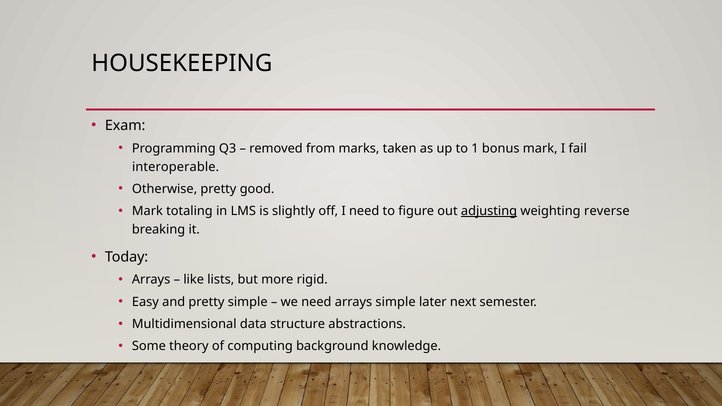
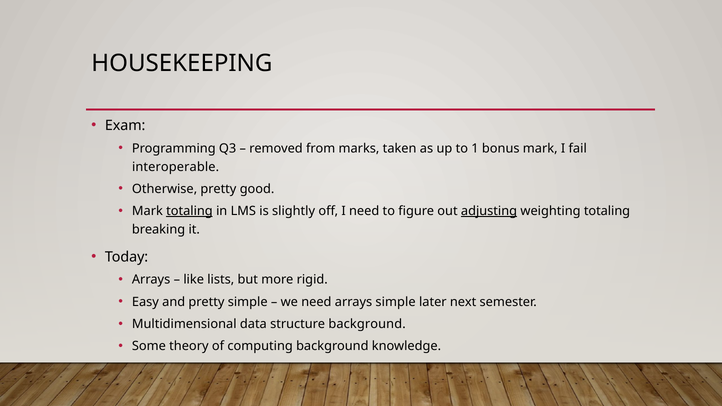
totaling at (189, 211) underline: none -> present
weighting reverse: reverse -> totaling
structure abstractions: abstractions -> background
